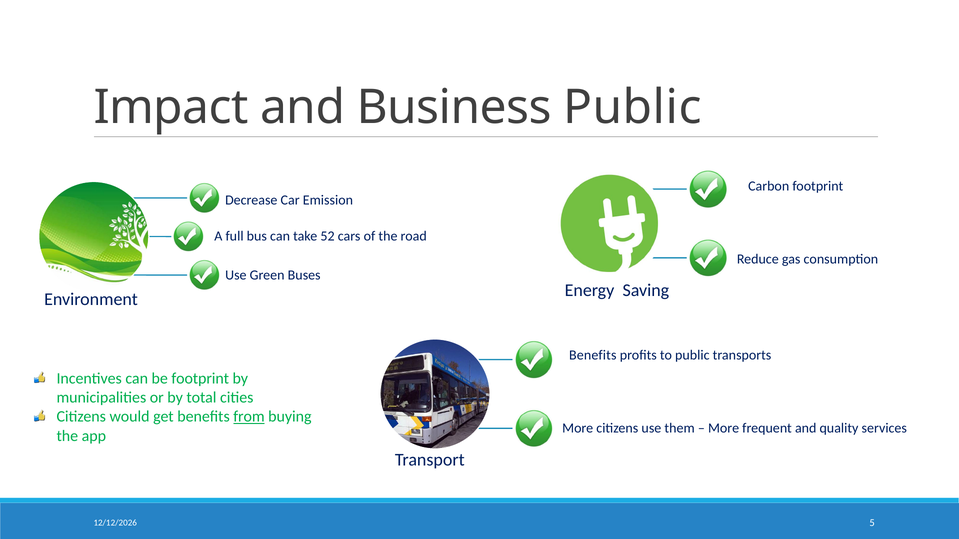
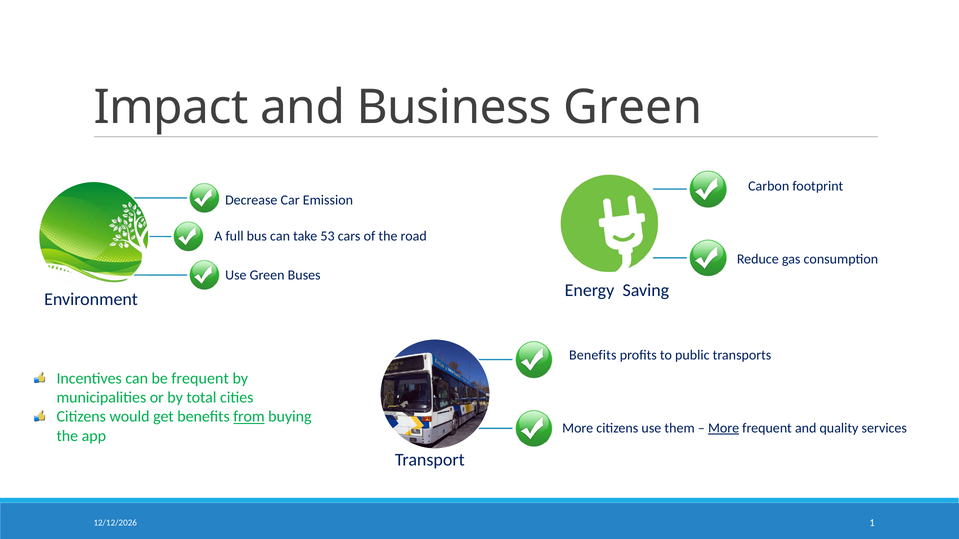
Business Public: Public -> Green
52: 52 -> 53
be footprint: footprint -> frequent
More at (724, 428) underline: none -> present
5: 5 -> 1
